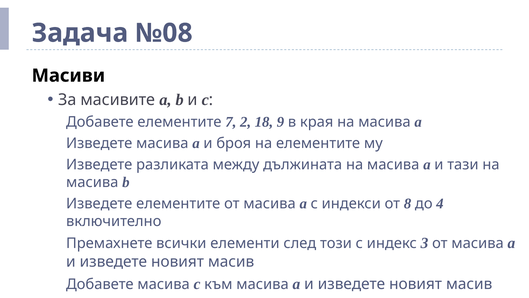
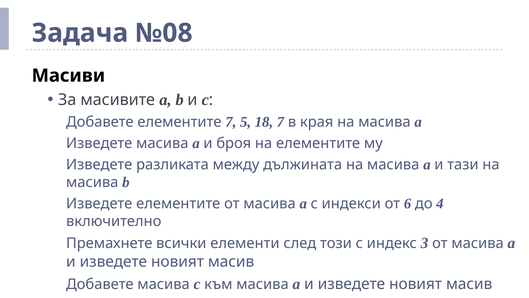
2: 2 -> 5
18 9: 9 -> 7
8: 8 -> 6
